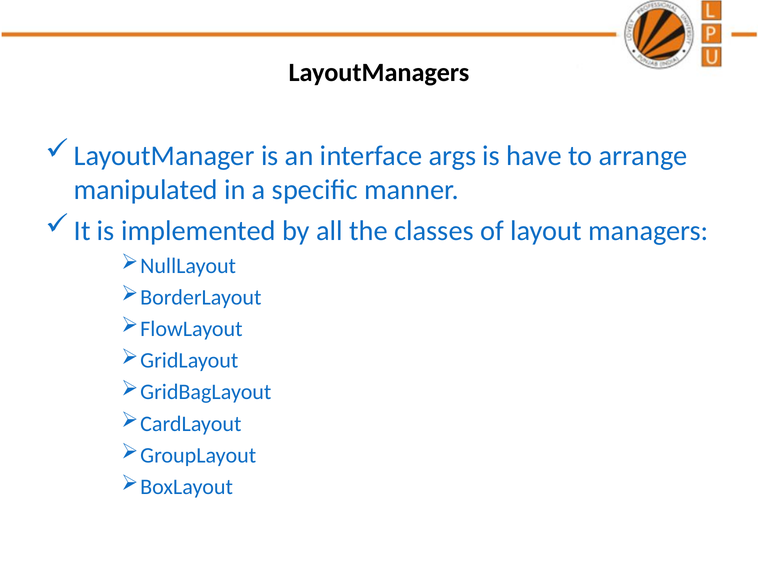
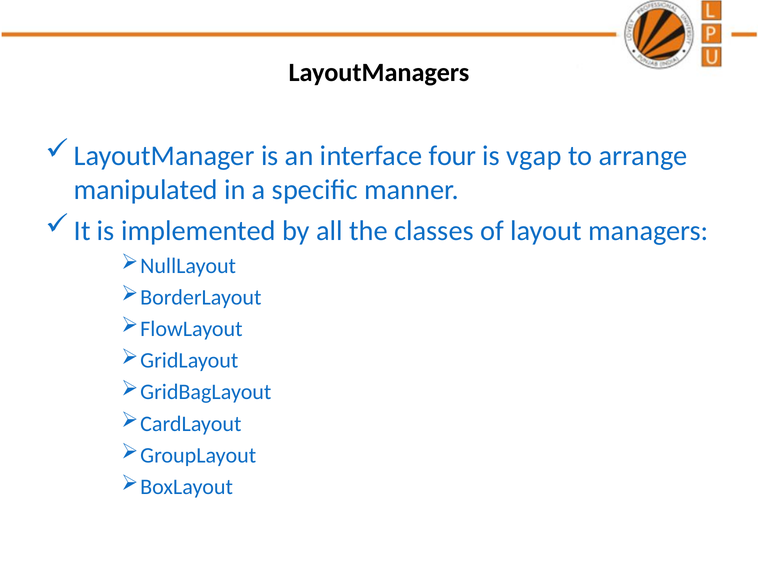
args: args -> four
have: have -> vgap
